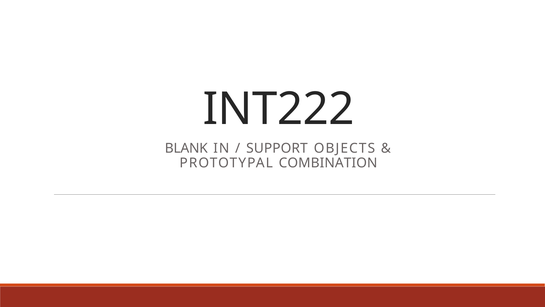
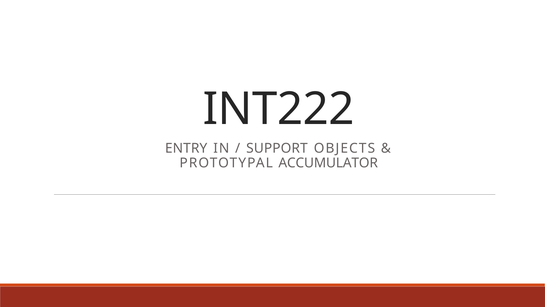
BLANK: BLANK -> ENTRY
COMBINATION: COMBINATION -> ACCUMULATOR
